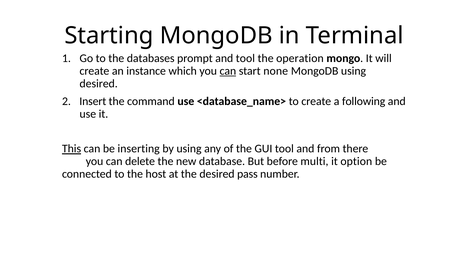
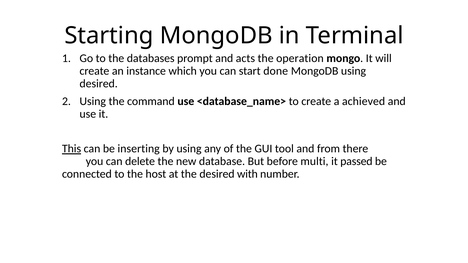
and tool: tool -> acts
can at (228, 71) underline: present -> none
none: none -> done
Insert at (93, 101): Insert -> Using
following: following -> achieved
option: option -> passed
pass: pass -> with
